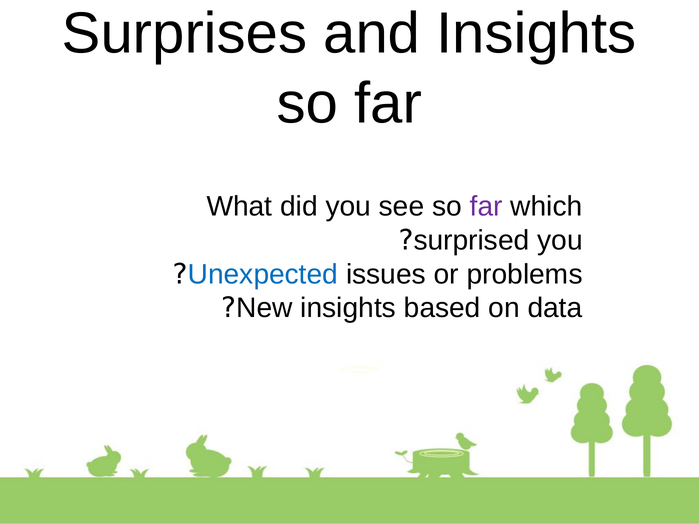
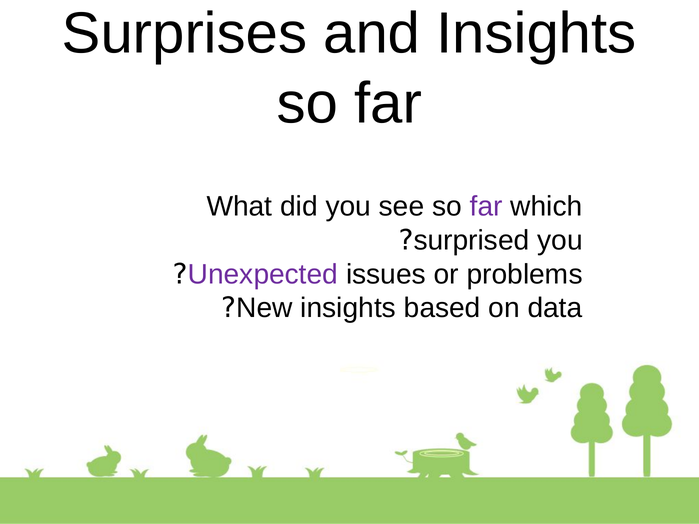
Unexpected colour: blue -> purple
